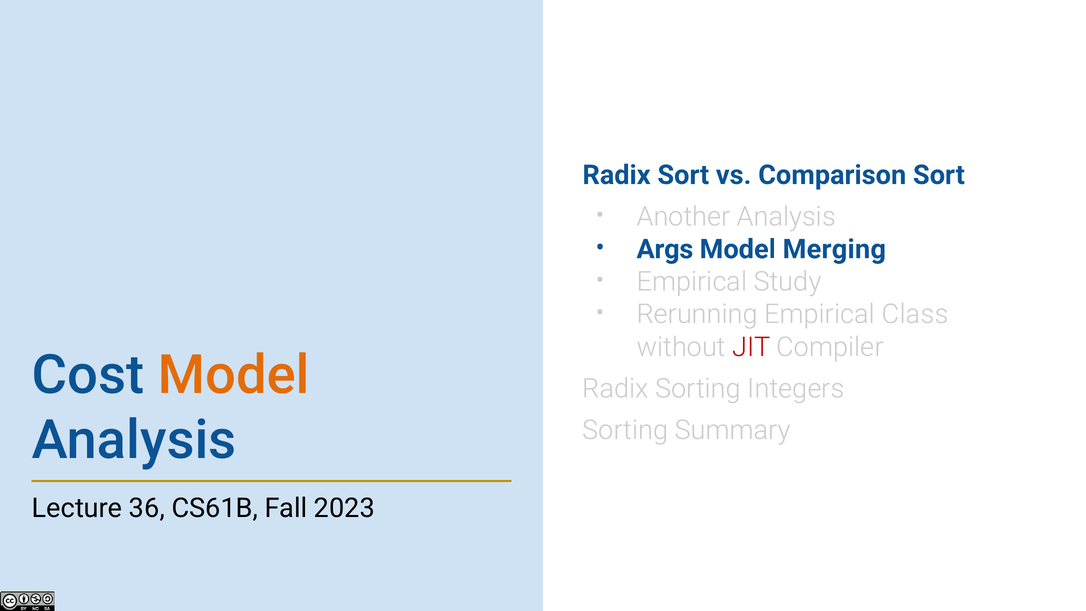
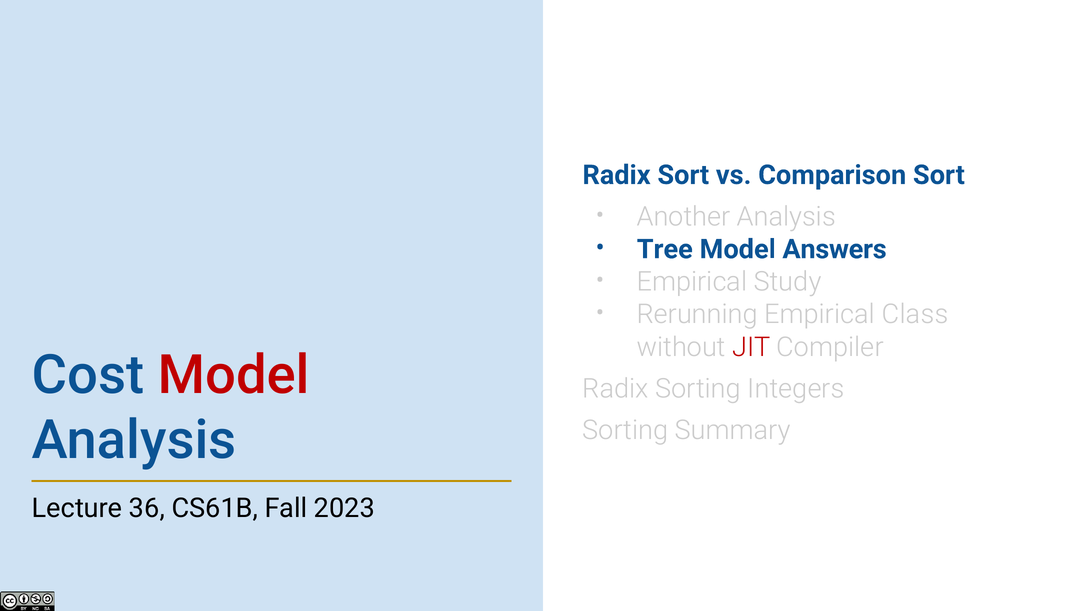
Args: Args -> Tree
Merging: Merging -> Answers
Model at (234, 375) colour: orange -> red
